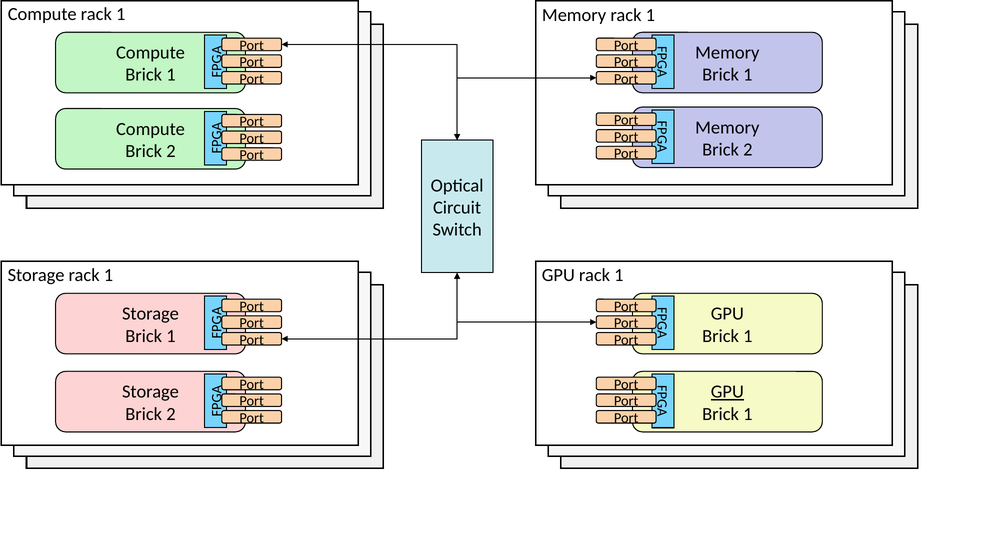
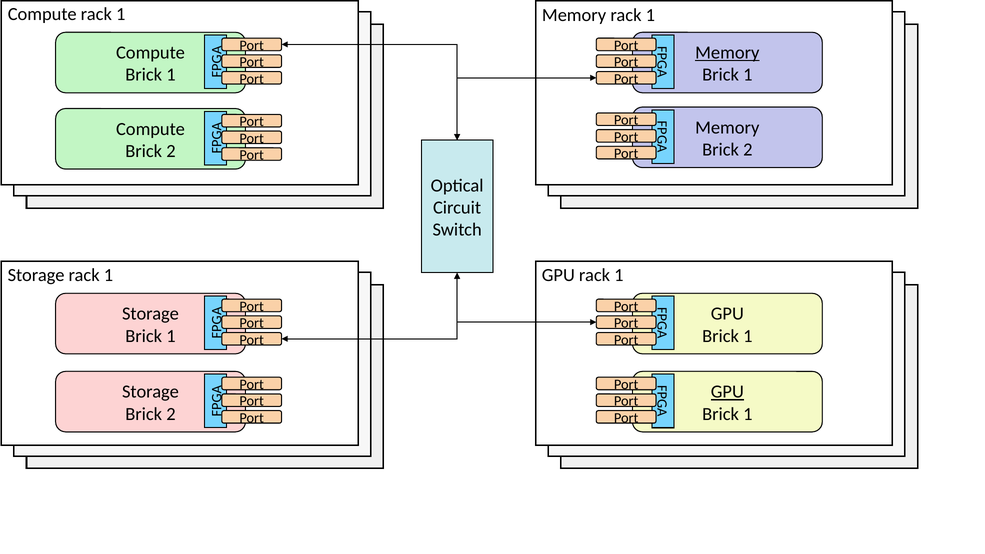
Memory at (727, 53) underline: none -> present
